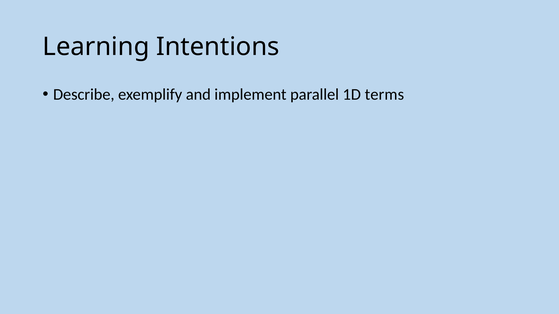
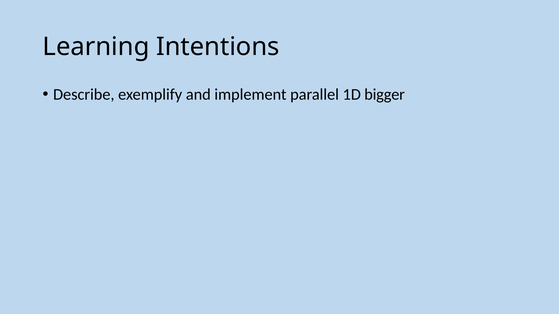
terms: terms -> bigger
